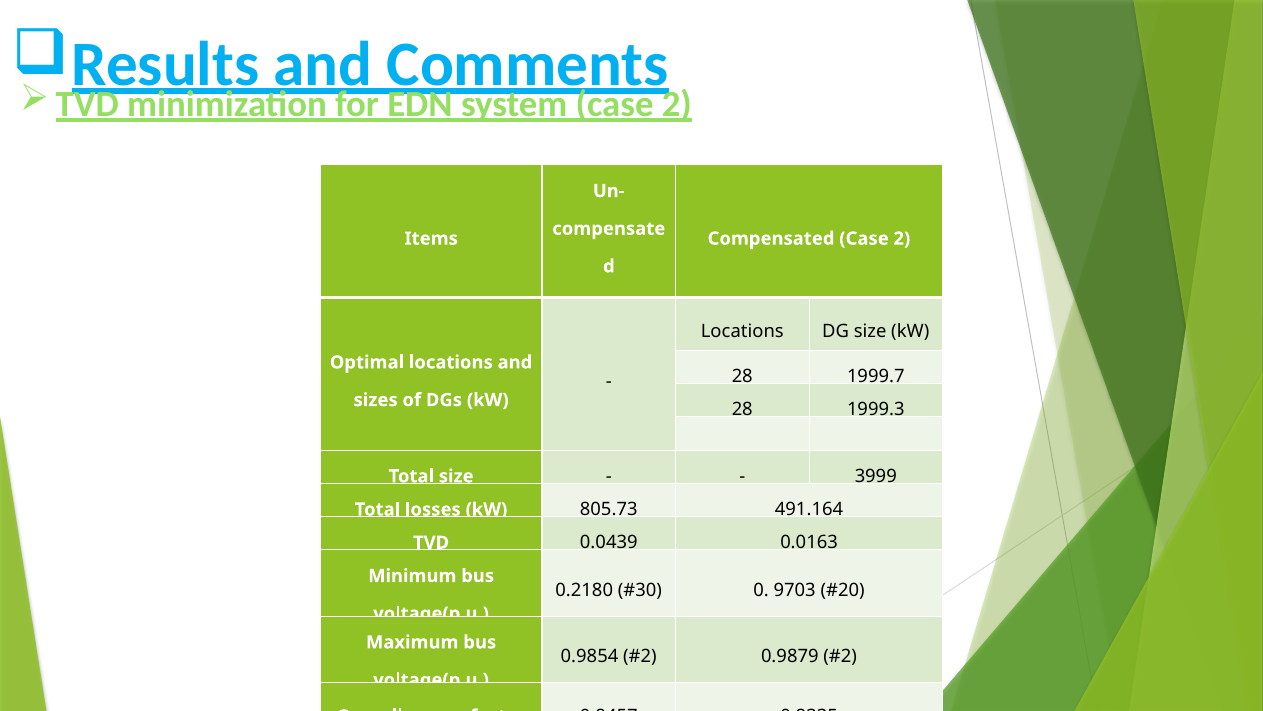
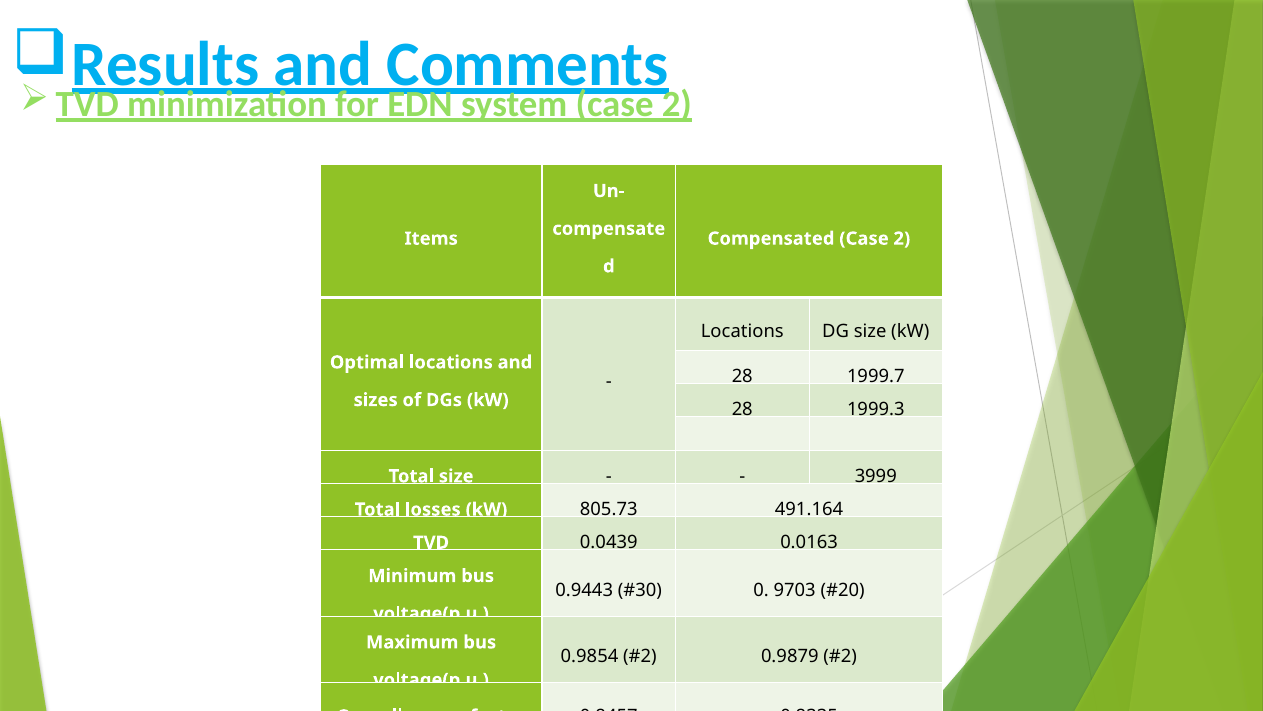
0.2180: 0.2180 -> 0.9443
